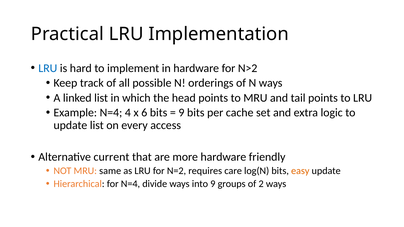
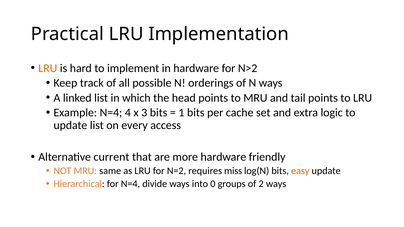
LRU at (48, 68) colour: blue -> orange
6: 6 -> 3
9 at (181, 113): 9 -> 1
care: care -> miss
into 9: 9 -> 0
